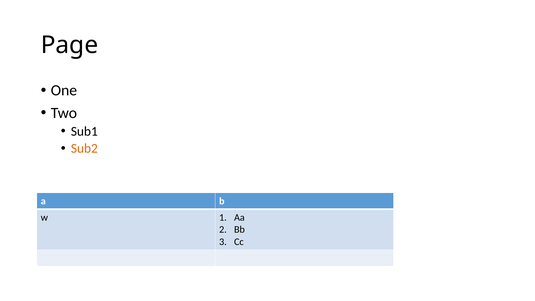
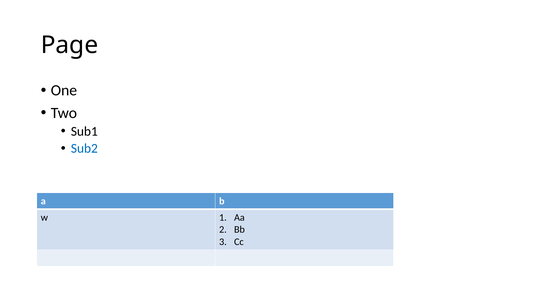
Sub2 colour: orange -> blue
